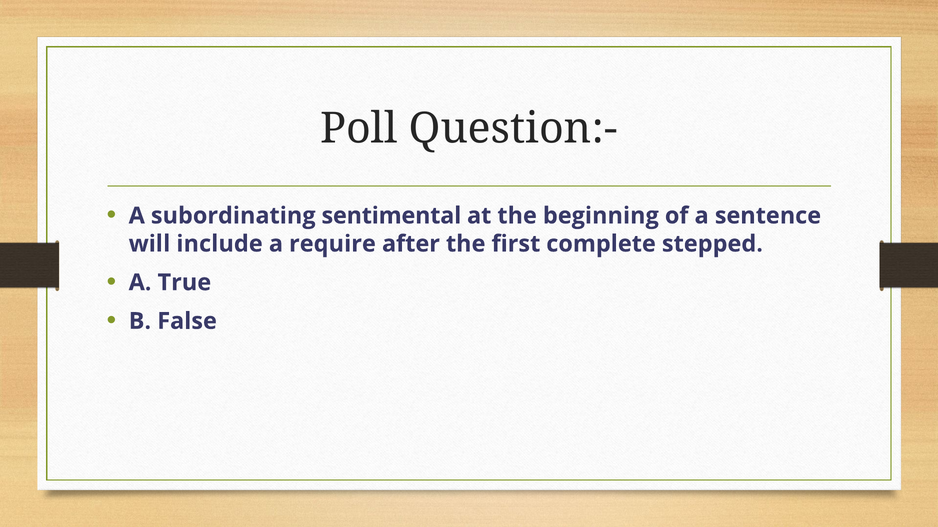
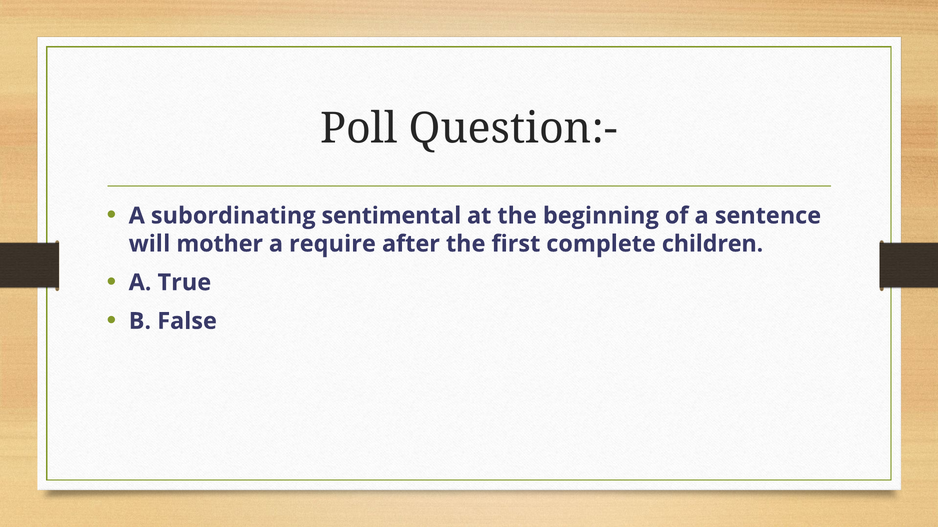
include: include -> mother
stepped: stepped -> children
